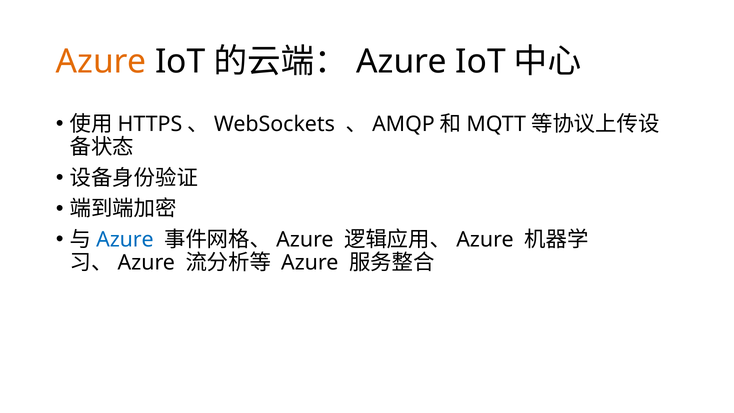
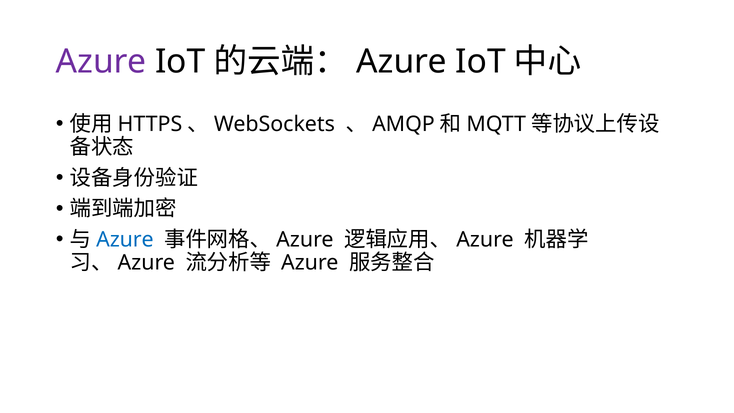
Azure at (101, 62) colour: orange -> purple
